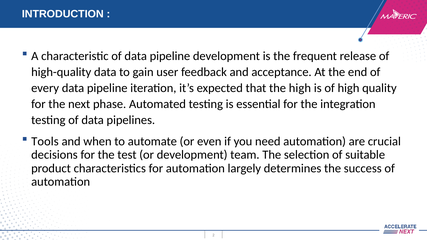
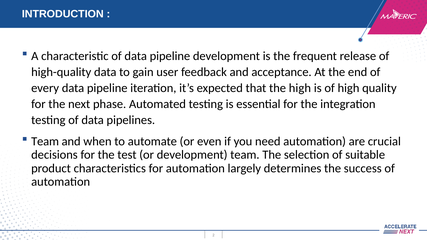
Tools at (45, 141): Tools -> Team
